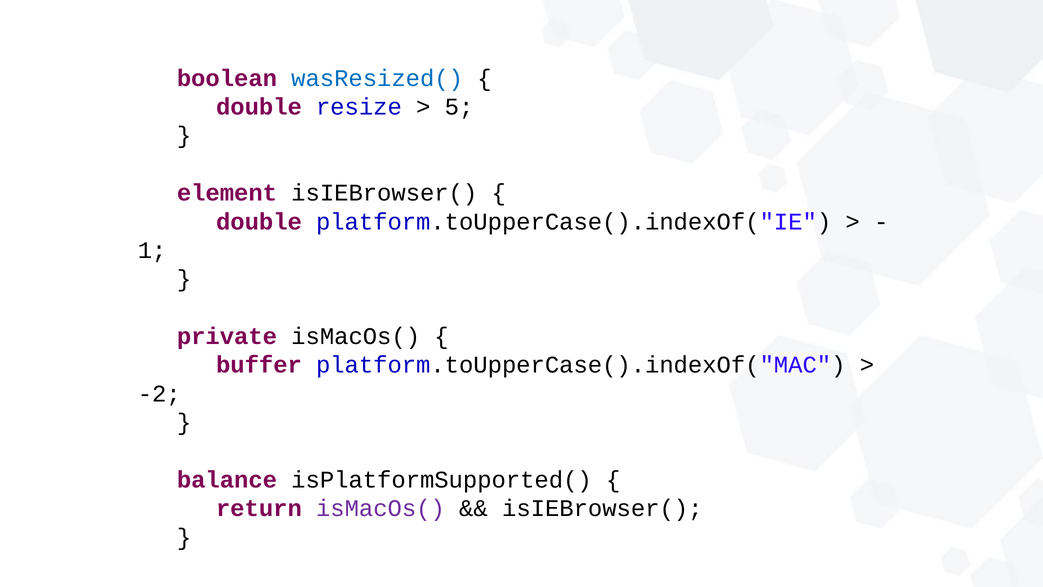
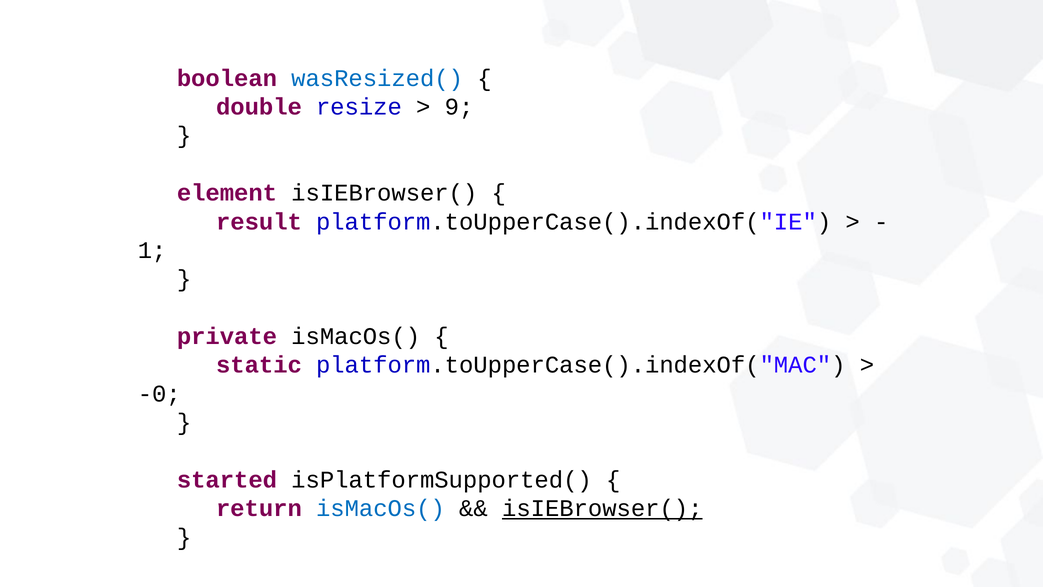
5: 5 -> 9
double at (259, 222): double -> result
buffer: buffer -> static
-2: -2 -> -0
balance: balance -> started
isMacOs( at (380, 508) colour: purple -> blue
isIEBrowser( at (602, 508) underline: none -> present
